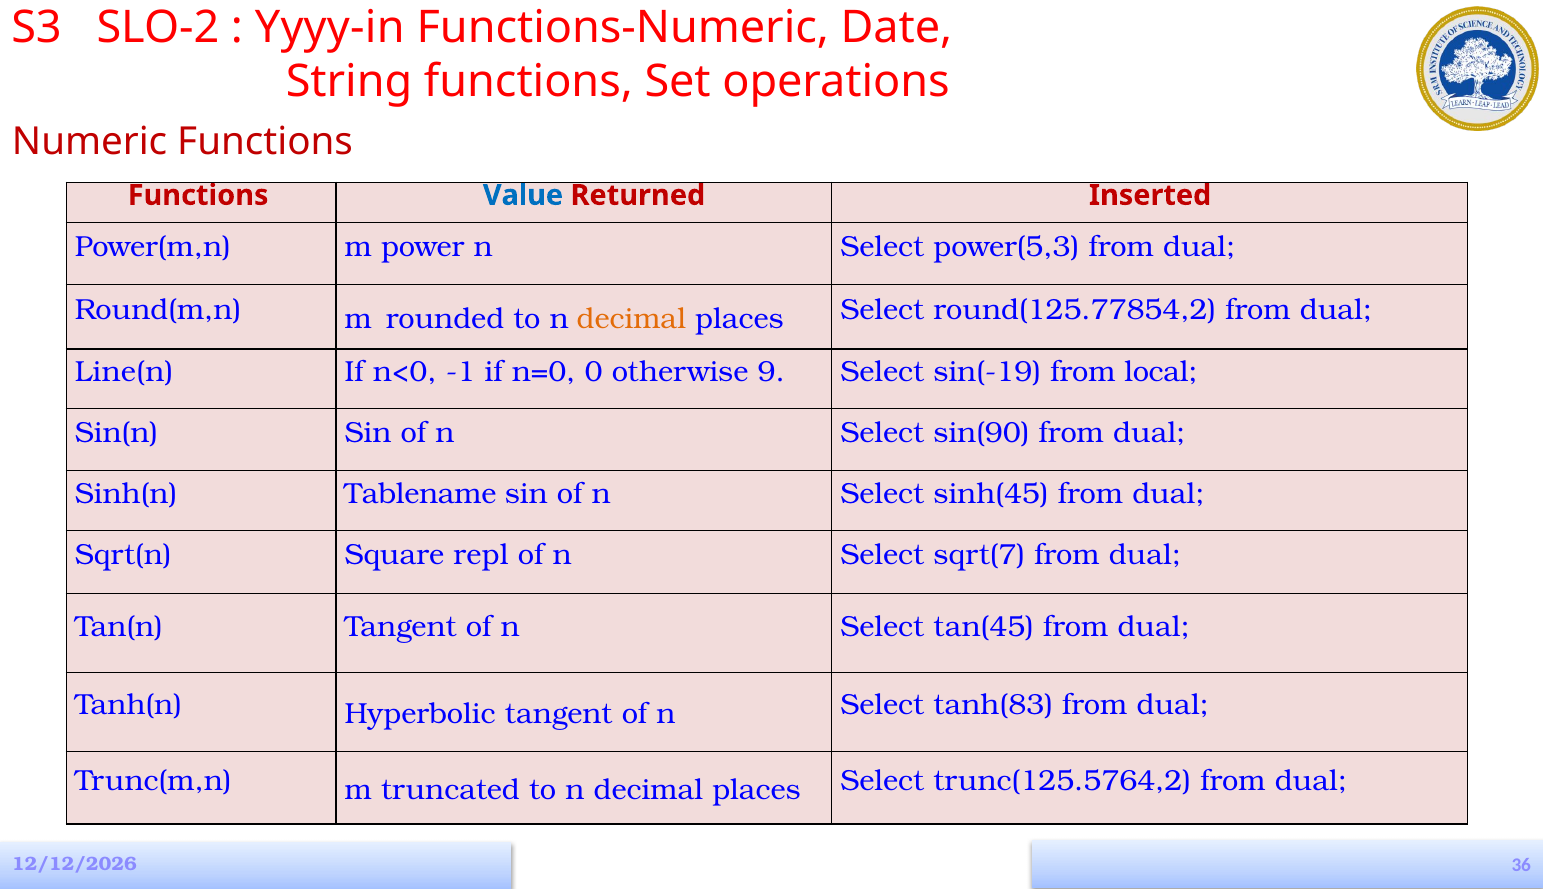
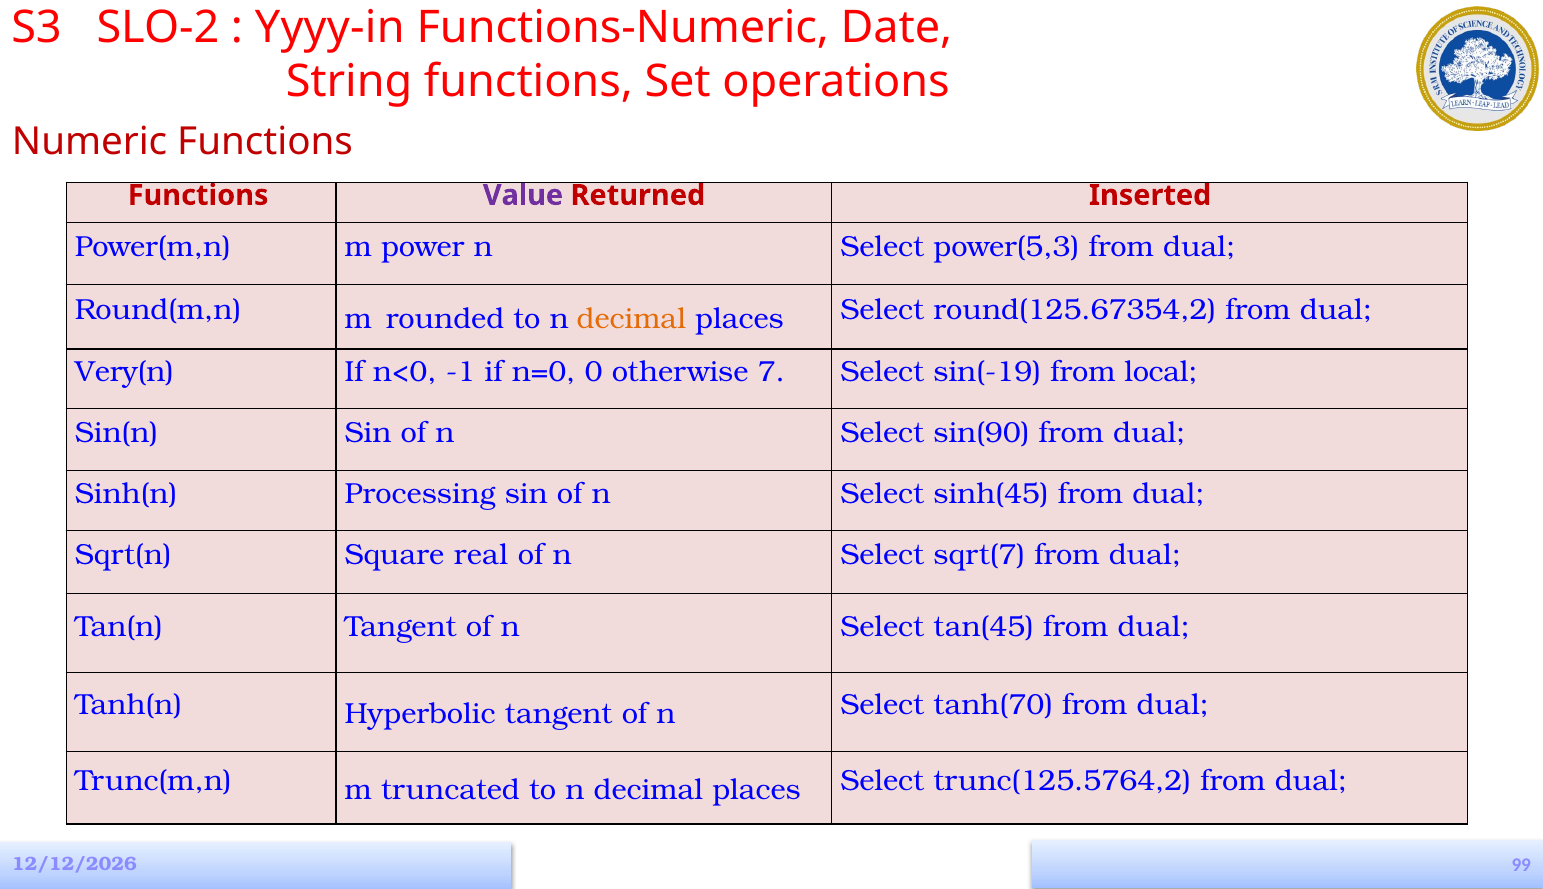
Value colour: blue -> purple
round(125.77854,2: round(125.77854,2 -> round(125.67354,2
Line(n: Line(n -> Very(n
9: 9 -> 7
Tablename: Tablename -> Processing
repl: repl -> real
tanh(83: tanh(83 -> tanh(70
36: 36 -> 99
